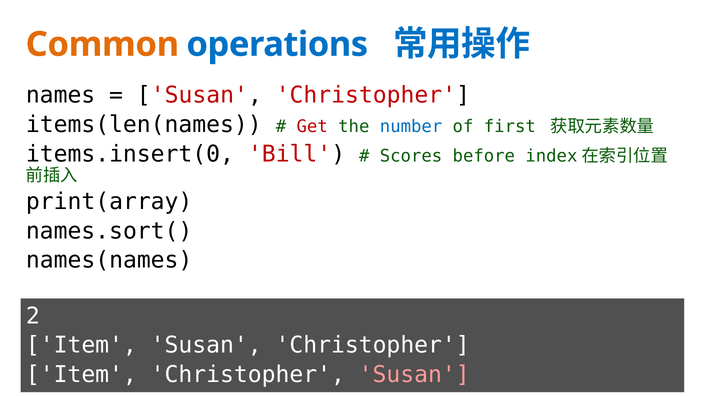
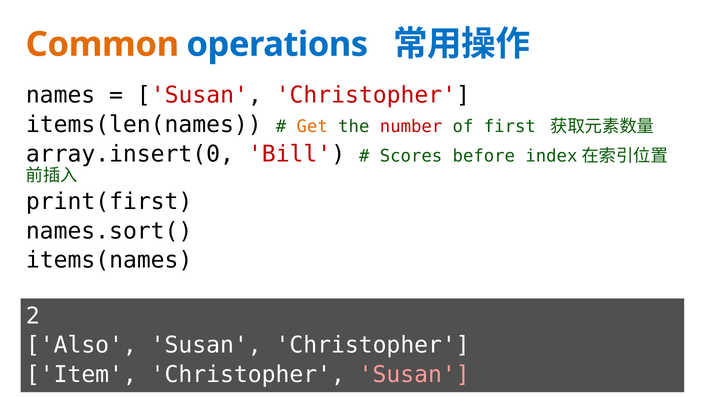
Get colour: red -> orange
number colour: blue -> red
items.insert(0: items.insert(0 -> array.insert(0
print(array: print(array -> print(first
names(names: names(names -> items(names
Item at (81, 345): Item -> Also
